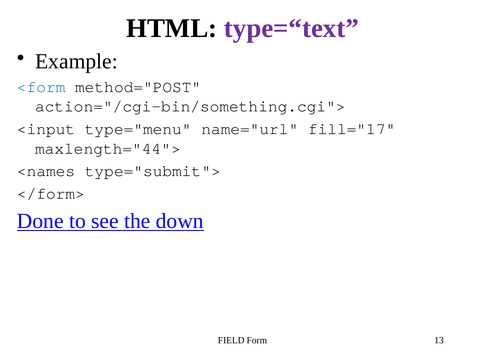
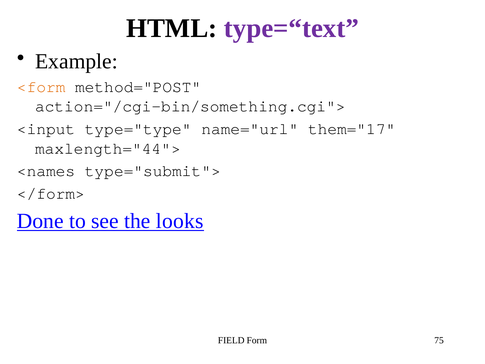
<form colour: blue -> orange
type="menu: type="menu -> type="type
fill="17: fill="17 -> them="17
down: down -> looks
13: 13 -> 75
